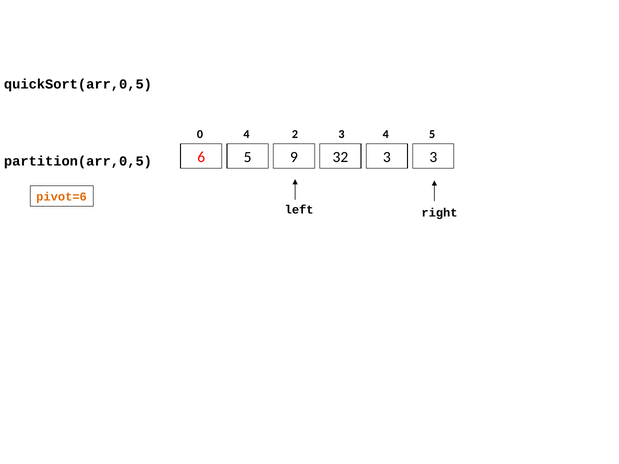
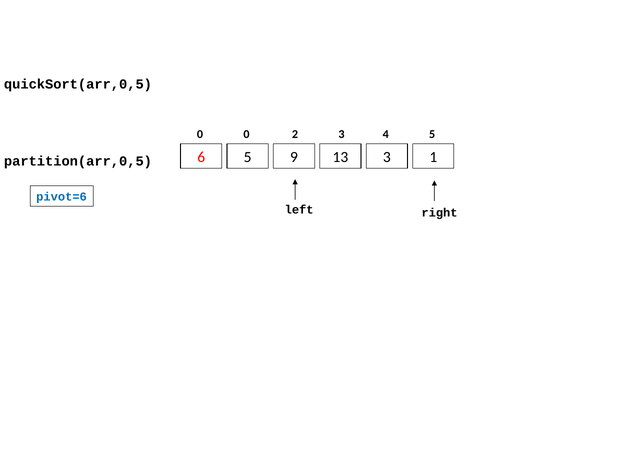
0 4: 4 -> 0
32: 32 -> 13
3 3: 3 -> 1
pivot=6 colour: orange -> blue
